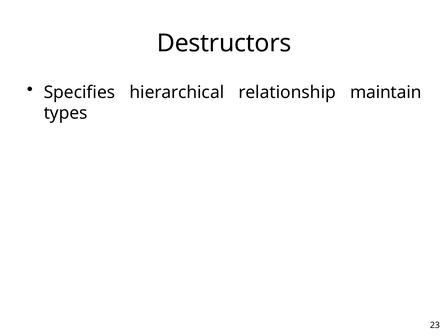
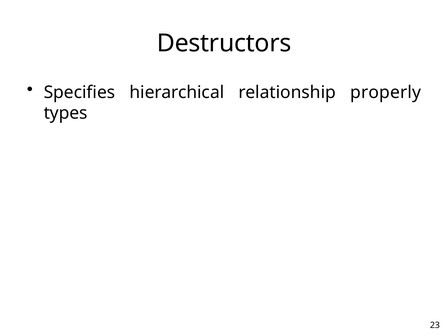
maintain: maintain -> properly
